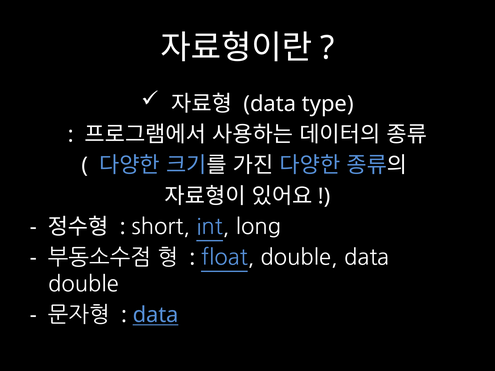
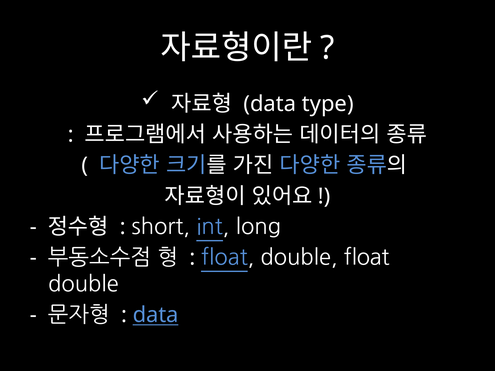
double data: data -> float
